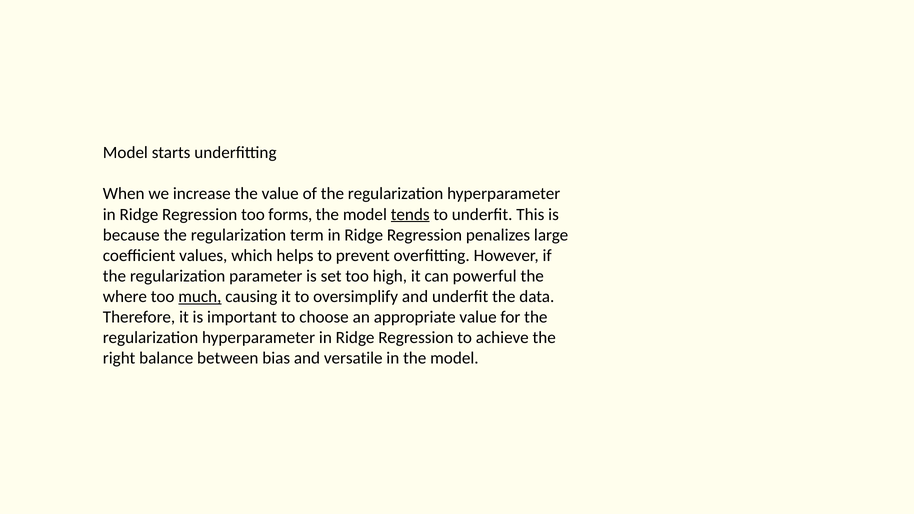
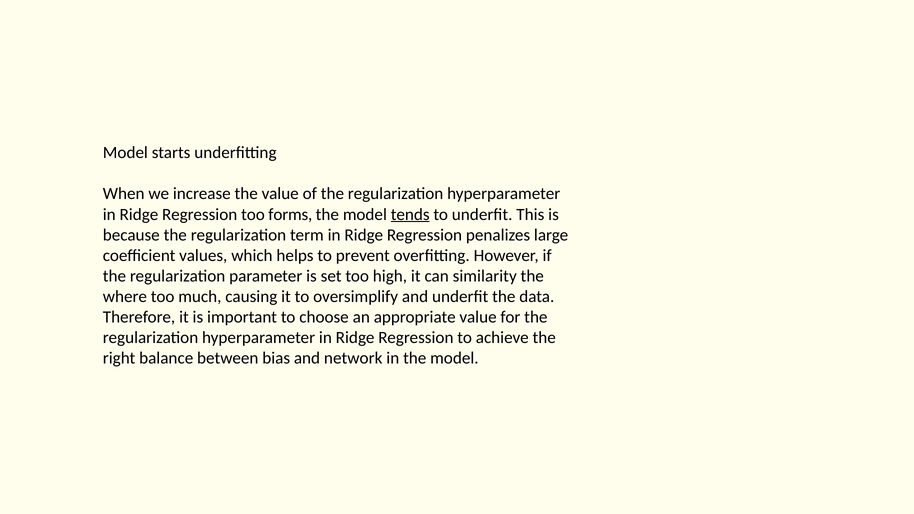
powerful: powerful -> similarity
much underline: present -> none
versatile: versatile -> network
